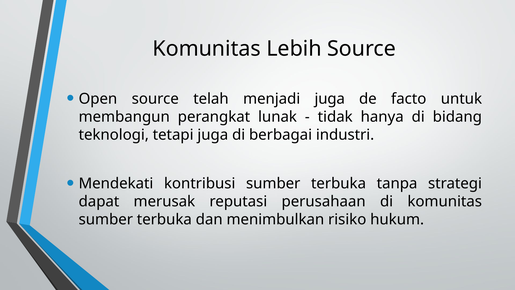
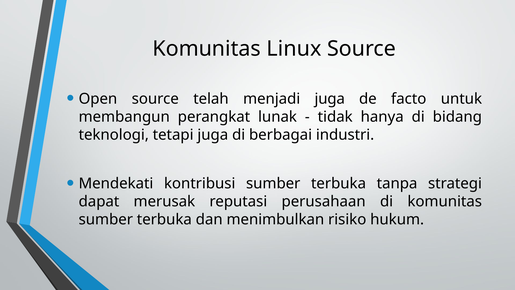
Lebih: Lebih -> Linux
